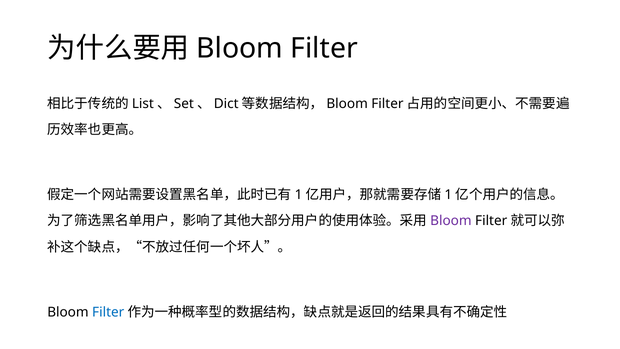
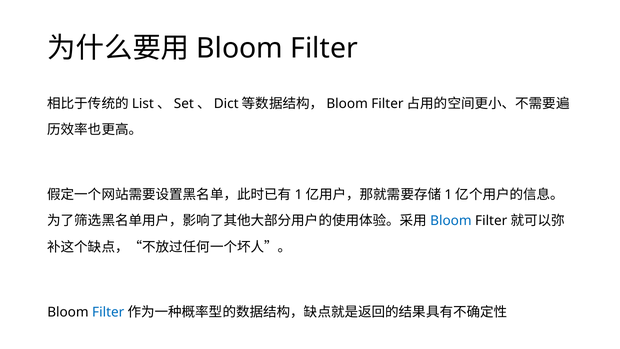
Bloom at (451, 221) colour: purple -> blue
